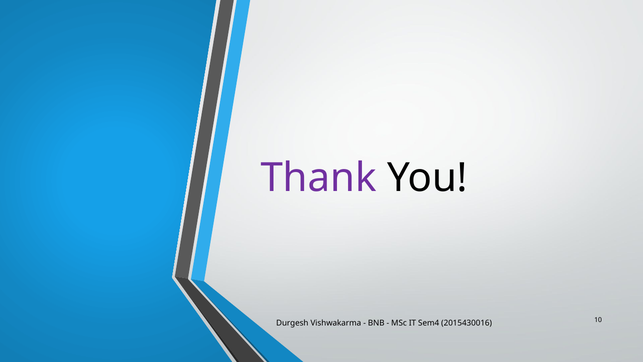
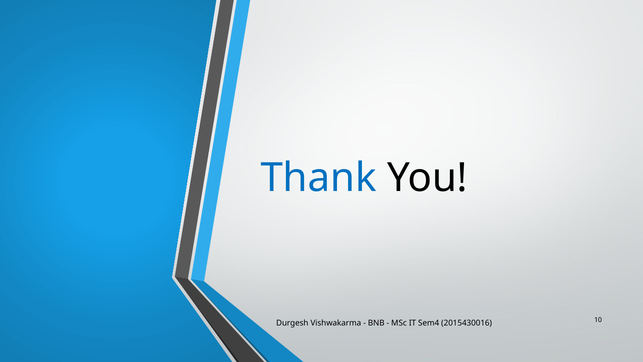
Thank colour: purple -> blue
